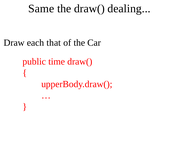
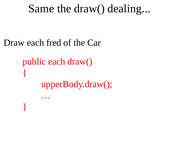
that: that -> fred
public time: time -> each
